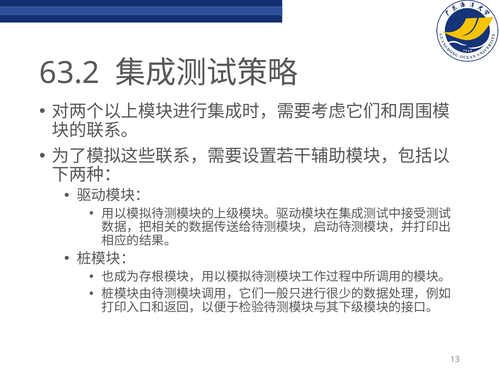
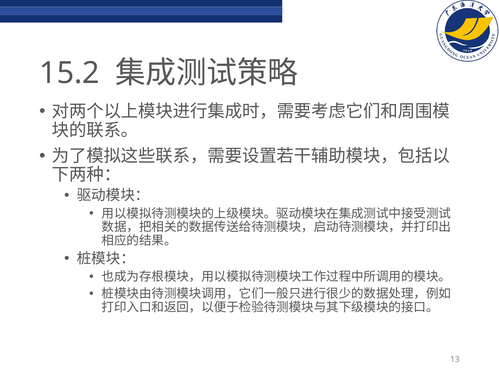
63.2: 63.2 -> 15.2
